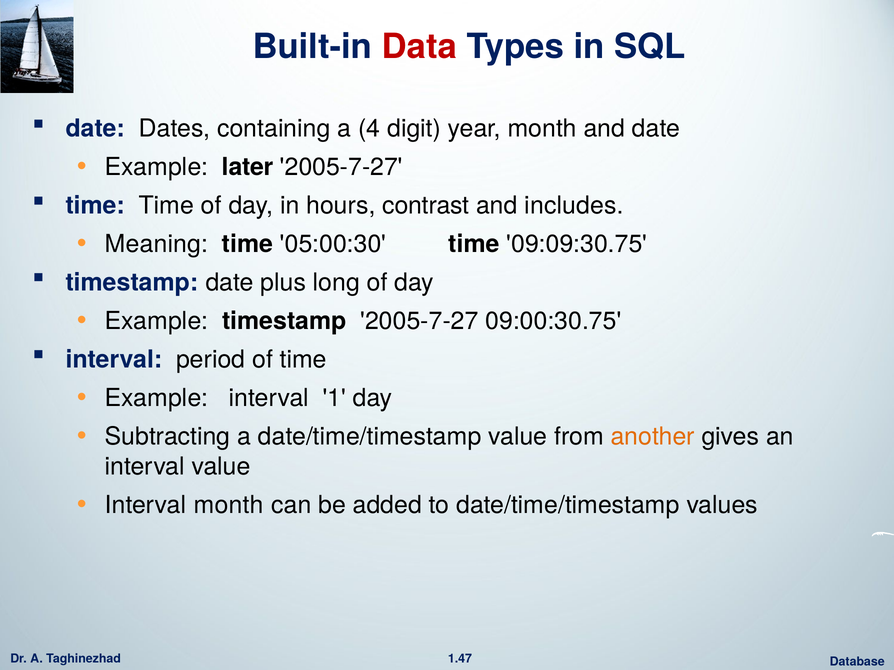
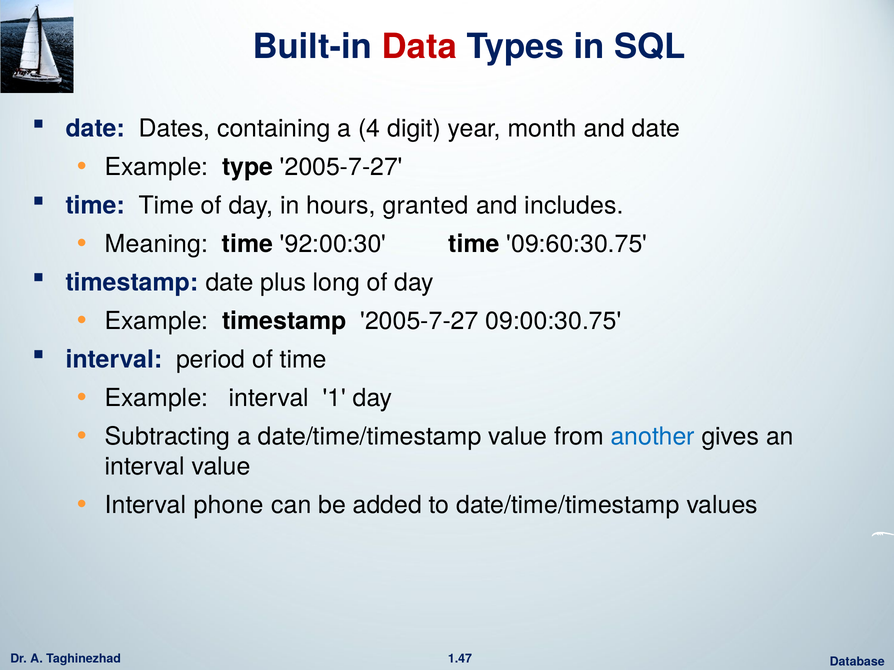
later: later -> type
contrast: contrast -> granted
05:00:30: 05:00:30 -> 92:00:30
09:09:30.75: 09:09:30.75 -> 09:60:30.75
another colour: orange -> blue
Interval month: month -> phone
